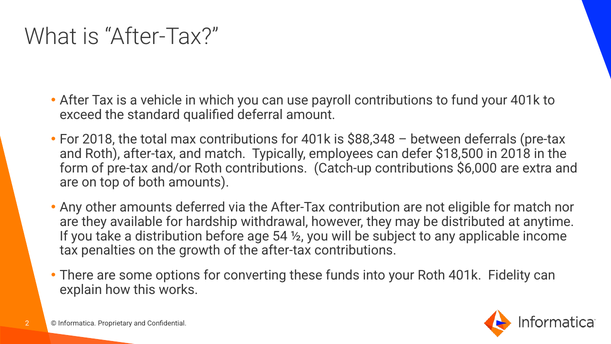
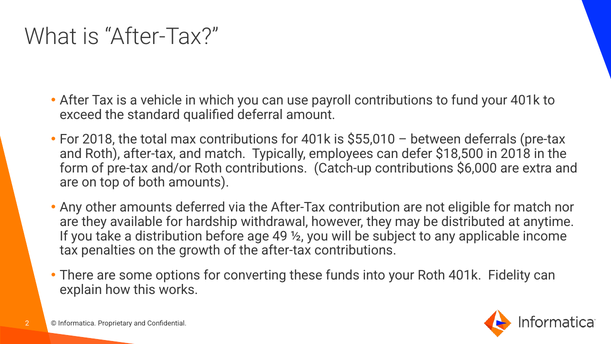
$88,348: $88,348 -> $55,010
54: 54 -> 49
